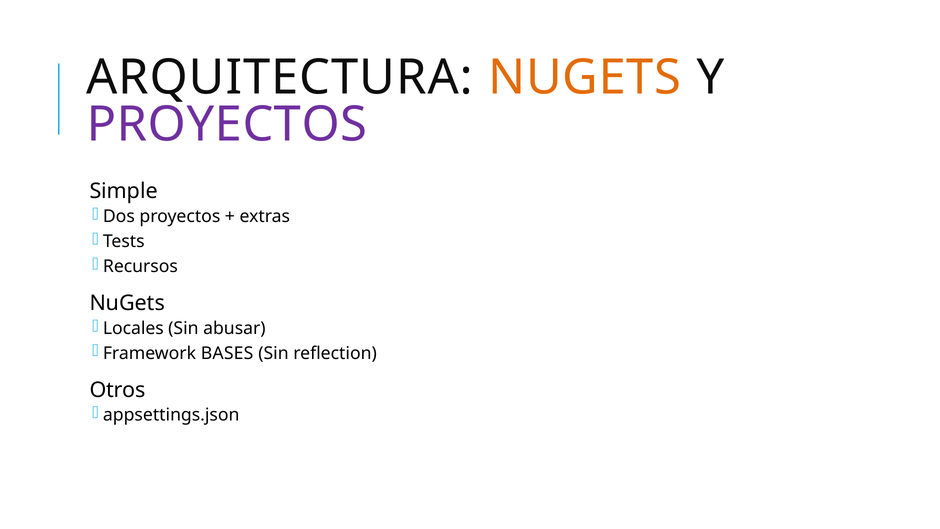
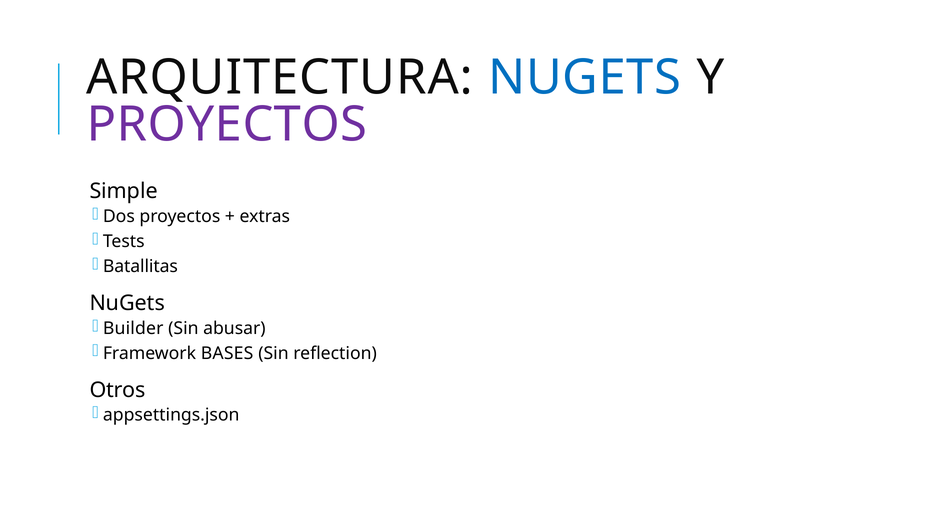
NUGETS at (585, 77) colour: orange -> blue
Recursos: Recursos -> Batallitas
Locales: Locales -> Builder
